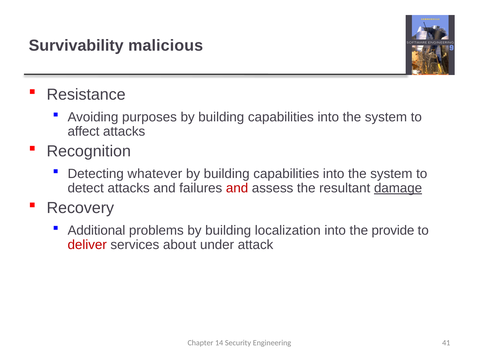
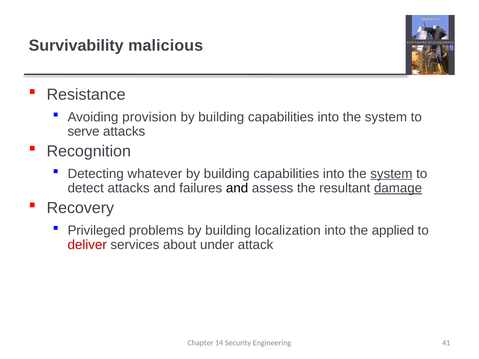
purposes: purposes -> provision
affect: affect -> serve
system at (391, 174) underline: none -> present
and at (237, 188) colour: red -> black
Additional: Additional -> Privileged
provide: provide -> applied
